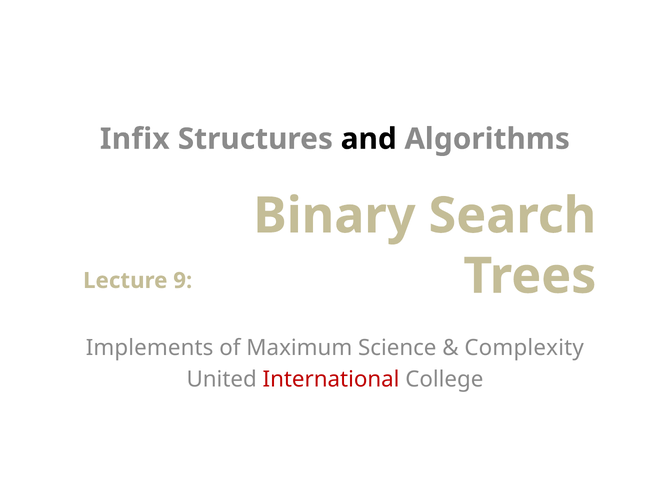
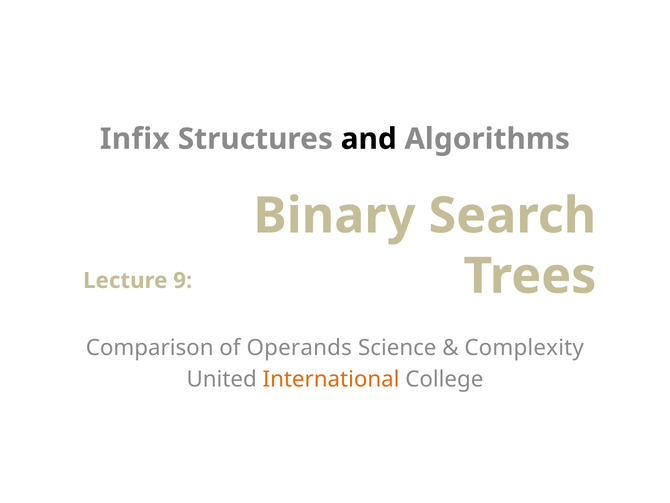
Implements: Implements -> Comparison
Maximum: Maximum -> Operands
International colour: red -> orange
